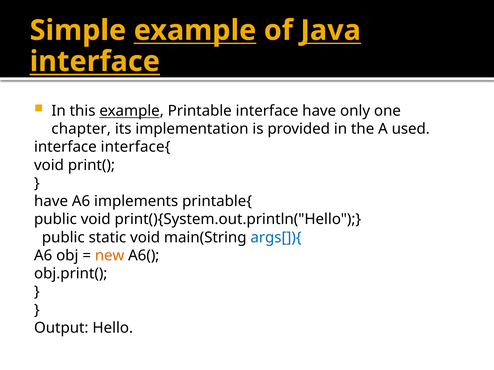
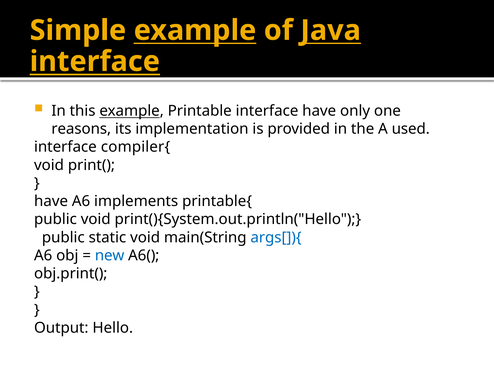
chapter: chapter -> reasons
interface{: interface{ -> compiler{
new colour: orange -> blue
